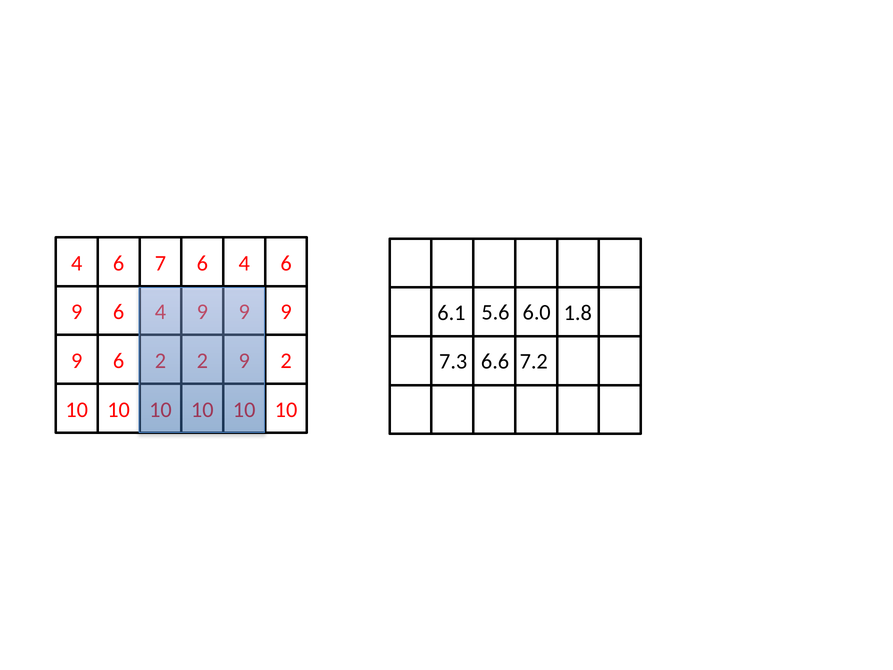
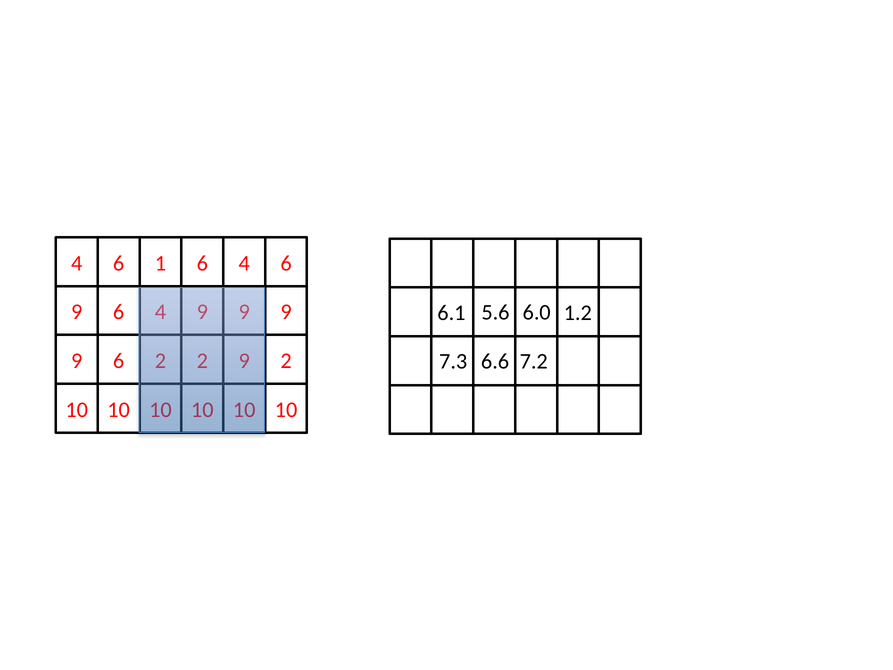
7: 7 -> 1
1.8: 1.8 -> 1.2
